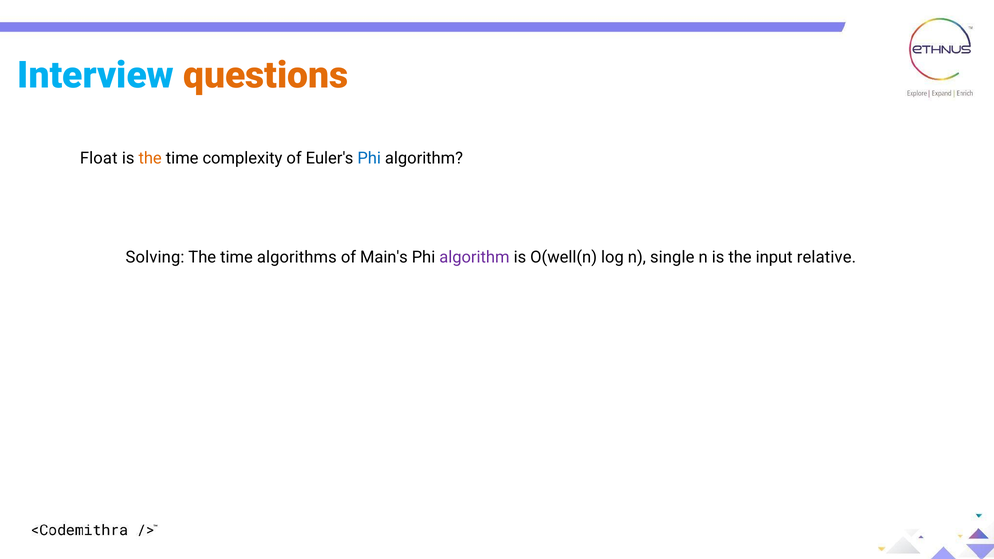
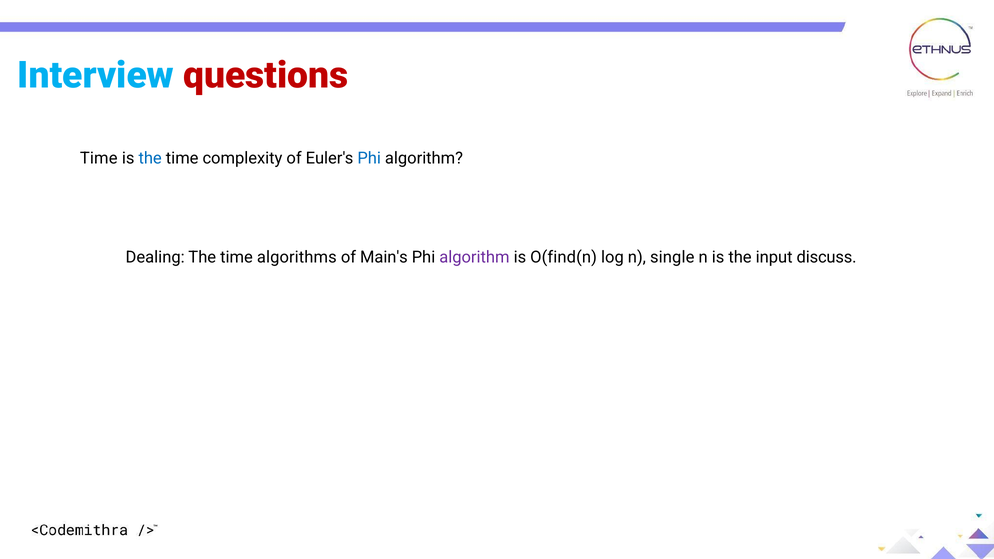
questions colour: orange -> red
Float at (99, 158): Float -> Time
the at (150, 158) colour: orange -> blue
Solving: Solving -> Dealing
O(well(n: O(well(n -> O(find(n
relative: relative -> discuss
